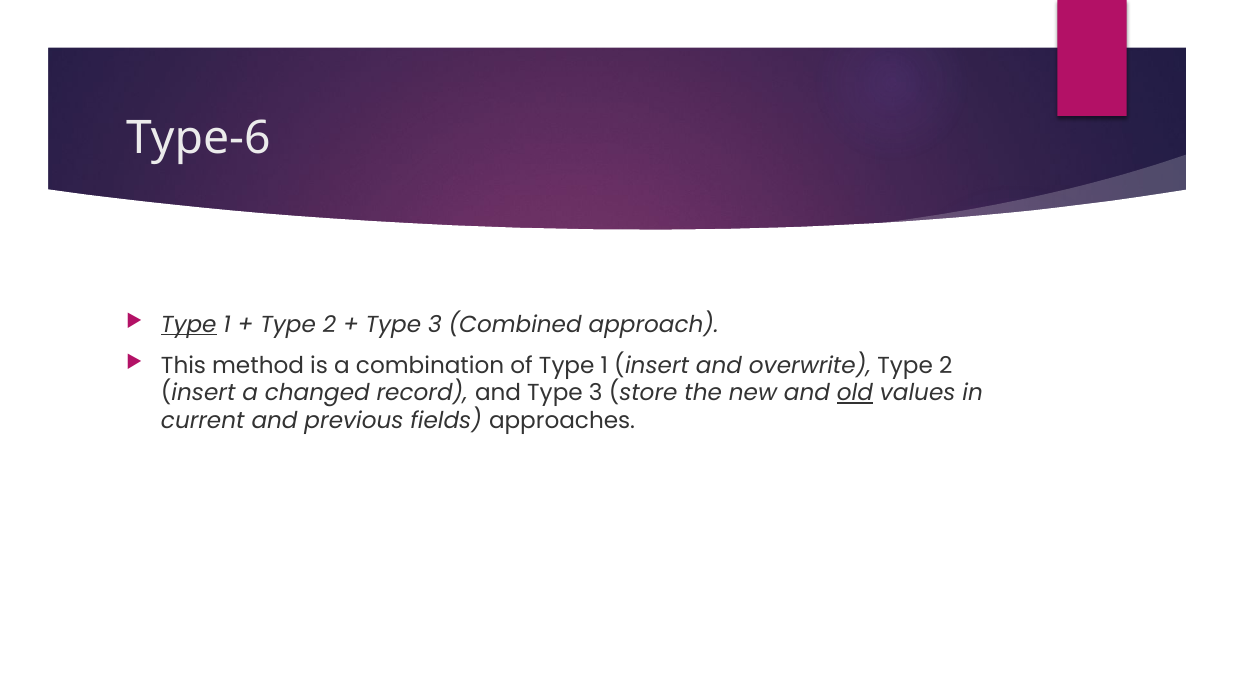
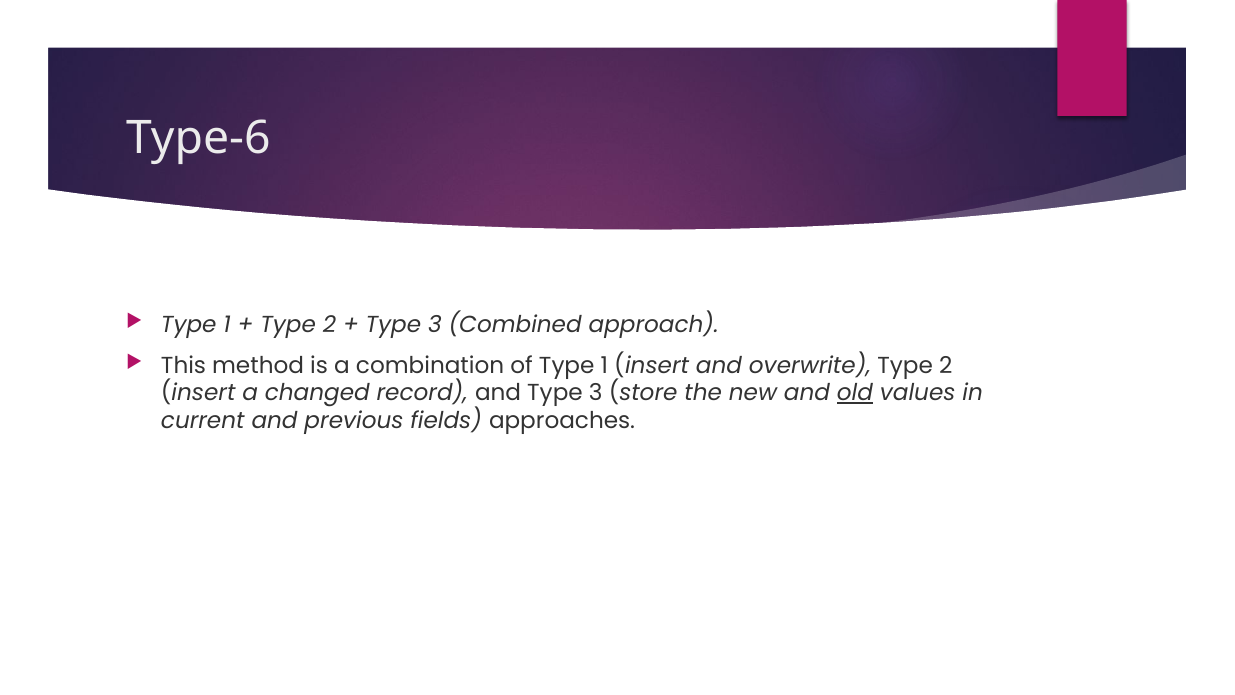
Type at (189, 325) underline: present -> none
